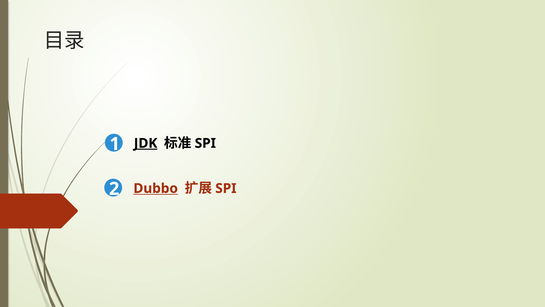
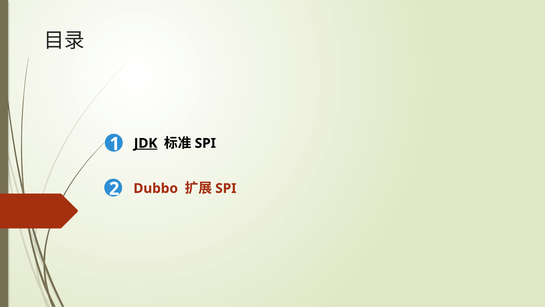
Dubbo underline: present -> none
